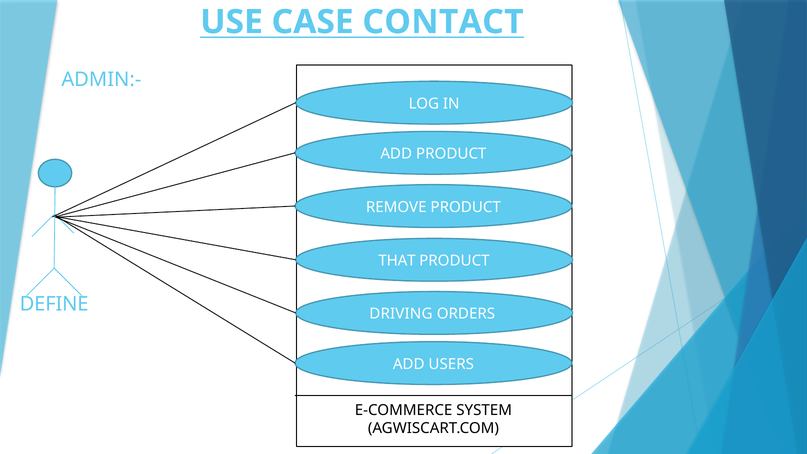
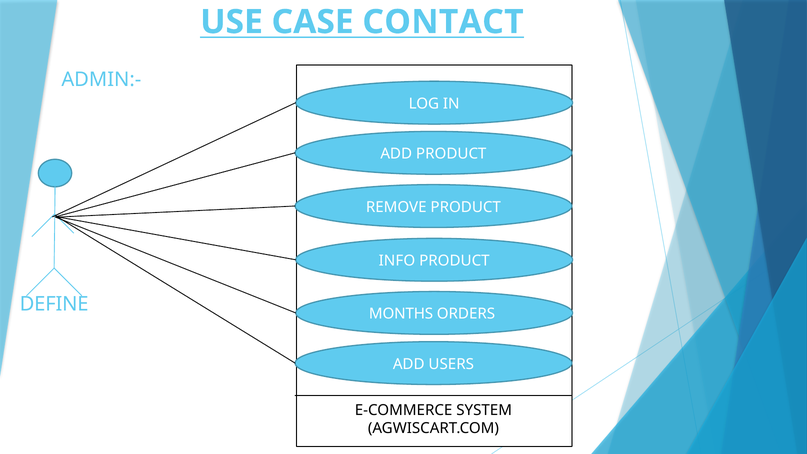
THAT: THAT -> INFO
DRIVING: DRIVING -> MONTHS
